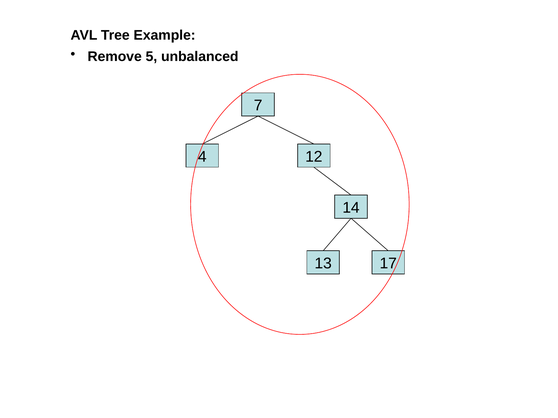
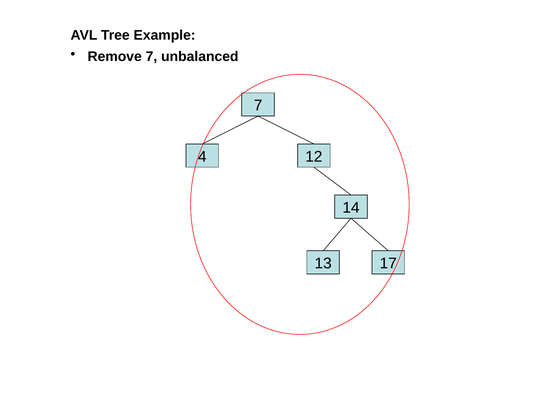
Remove 5: 5 -> 7
